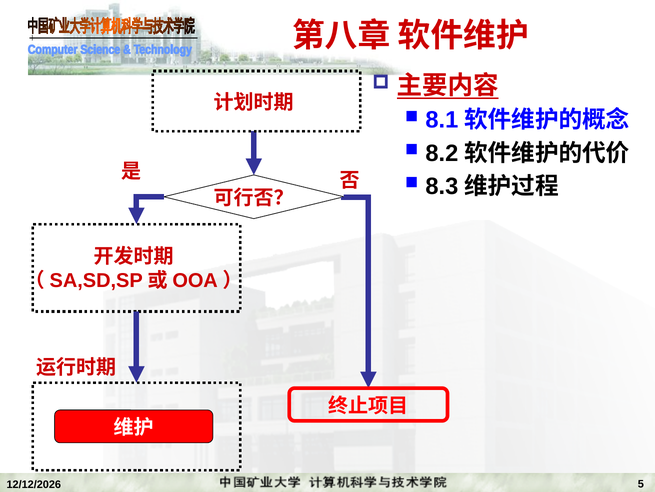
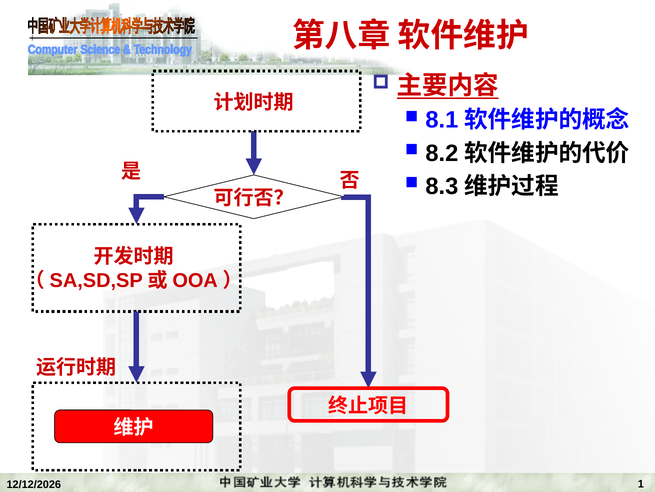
5: 5 -> 1
